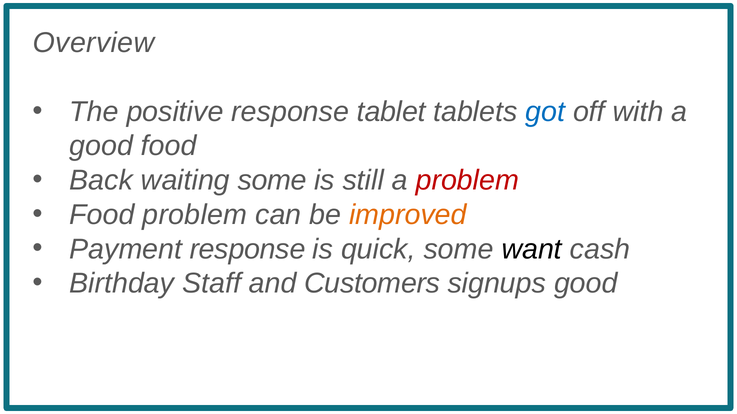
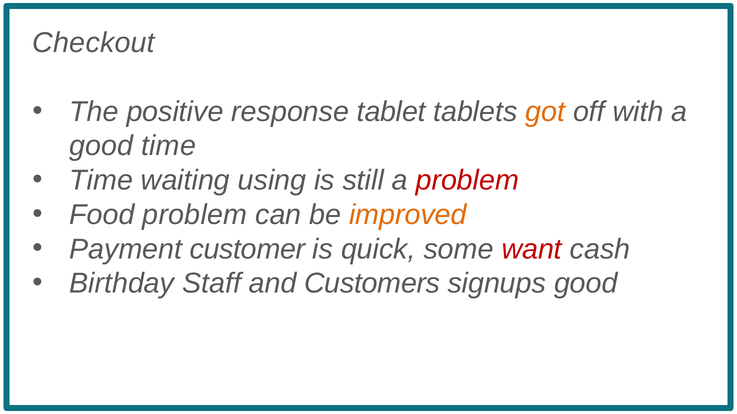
Overview: Overview -> Checkout
got colour: blue -> orange
good food: food -> time
Back at (101, 181): Back -> Time
waiting some: some -> using
Payment response: response -> customer
want colour: black -> red
